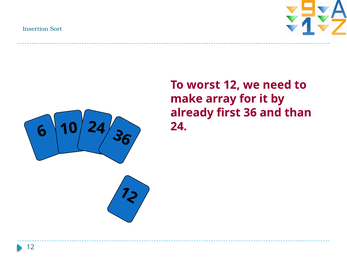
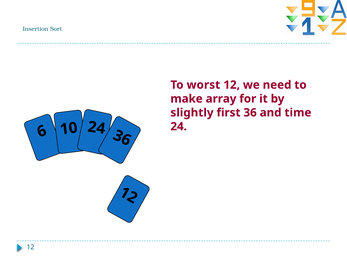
already: already -> slightly
than: than -> time
